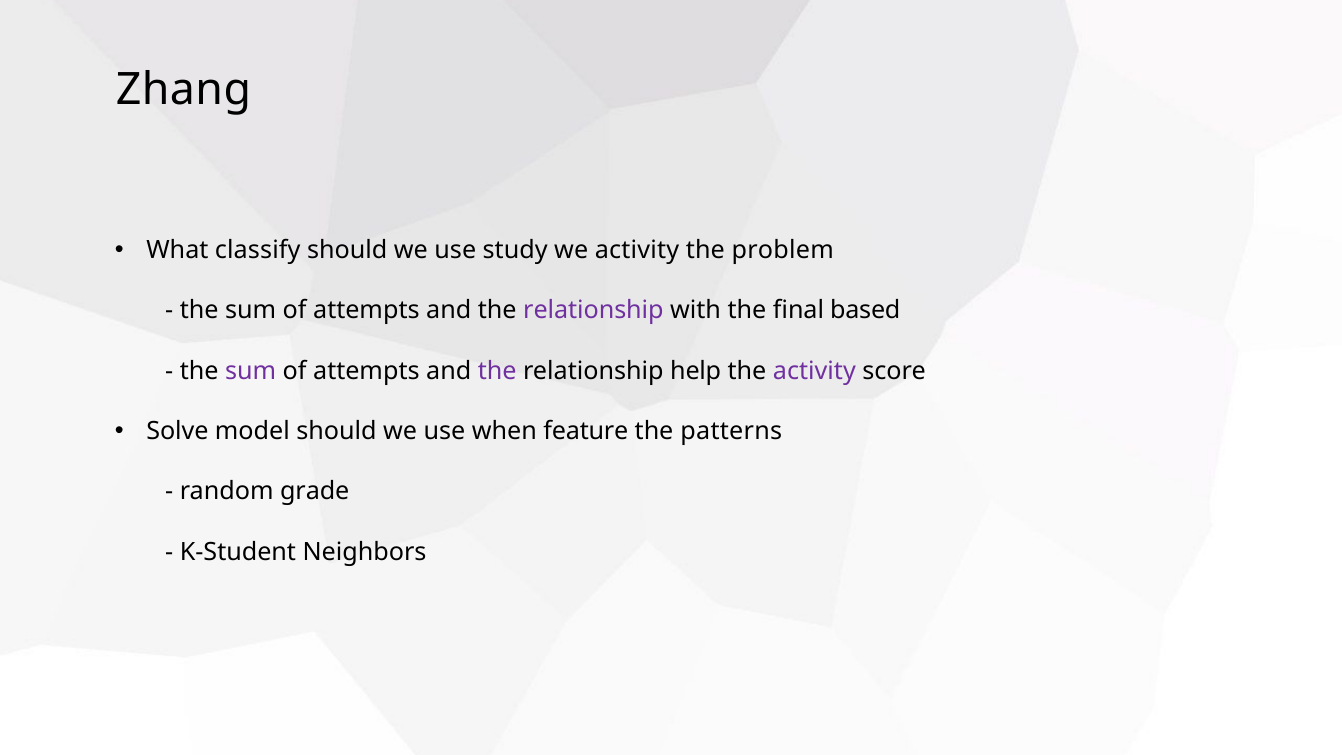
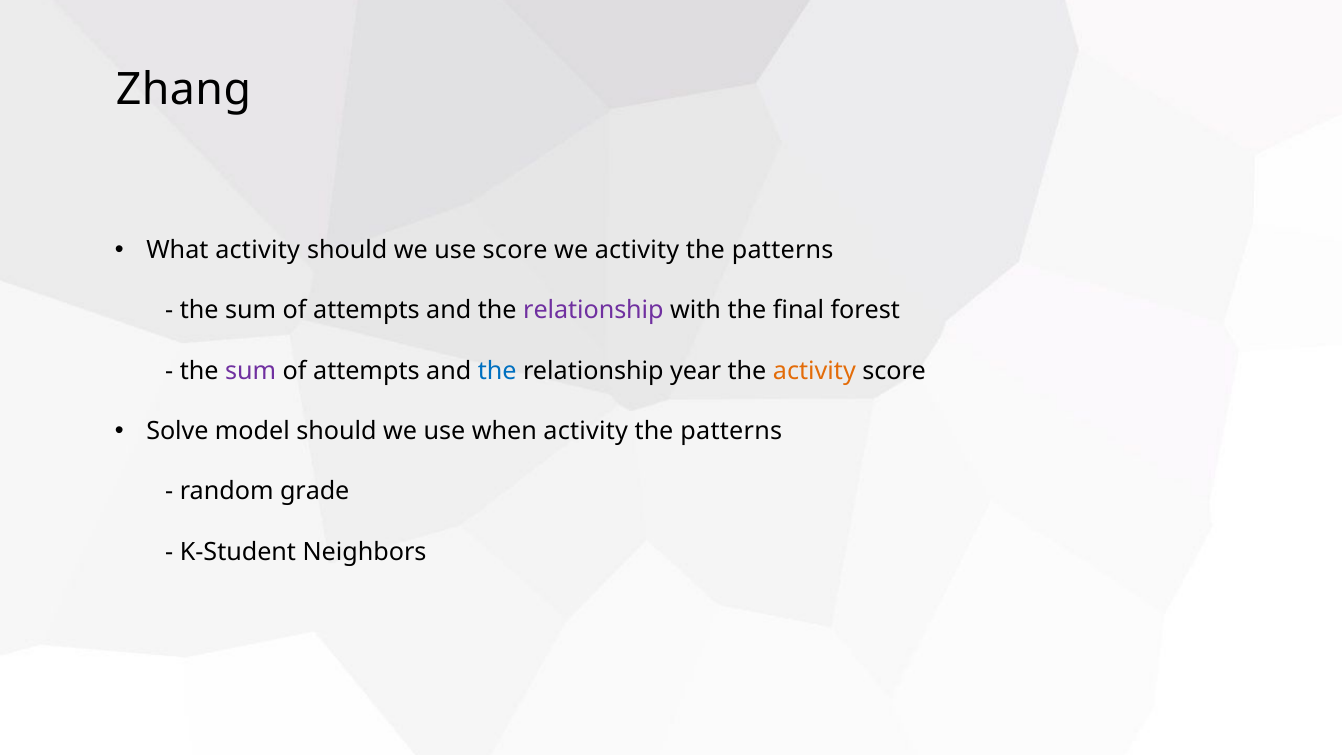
What classify: classify -> activity
use study: study -> score
problem at (783, 250): problem -> patterns
based: based -> forest
the at (497, 371) colour: purple -> blue
help: help -> year
activity at (814, 371) colour: purple -> orange
when feature: feature -> activity
